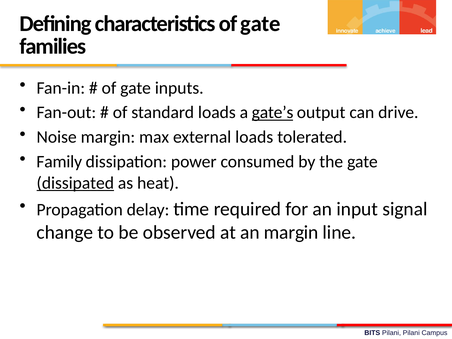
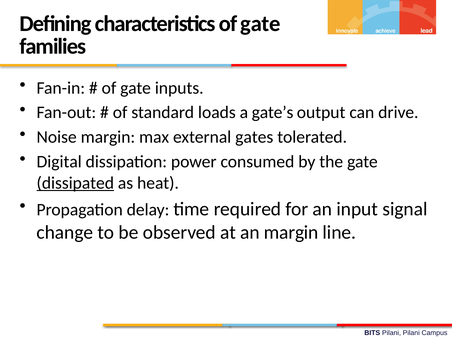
gate’s underline: present -> none
external loads: loads -> gates
Family: Family -> Digital
